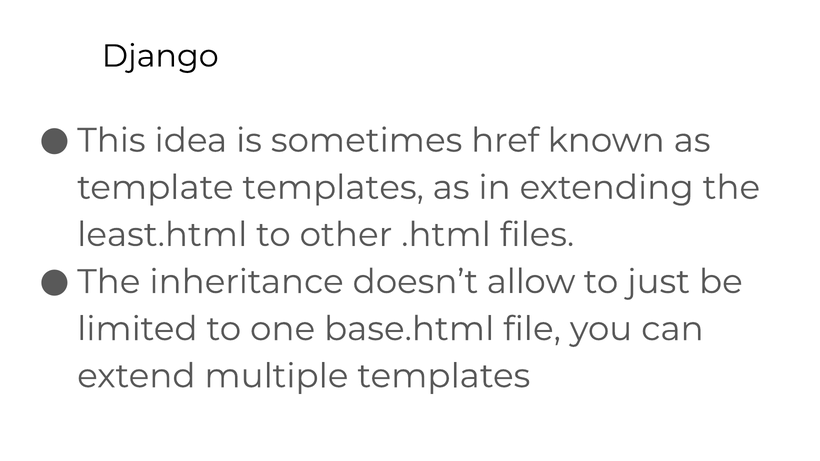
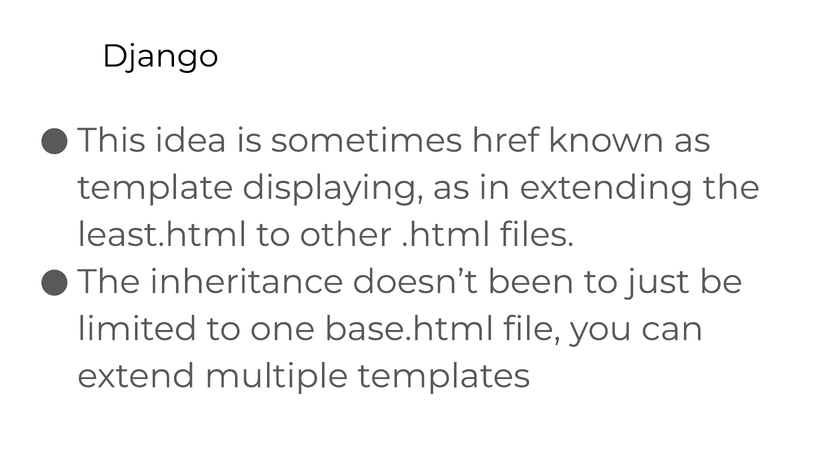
template templates: templates -> displaying
allow: allow -> been
